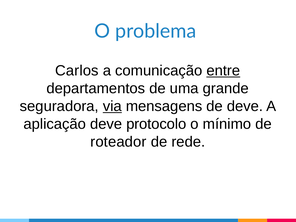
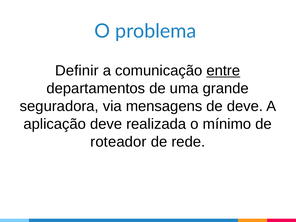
Carlos: Carlos -> Definir
via underline: present -> none
protocolo: protocolo -> realizada
